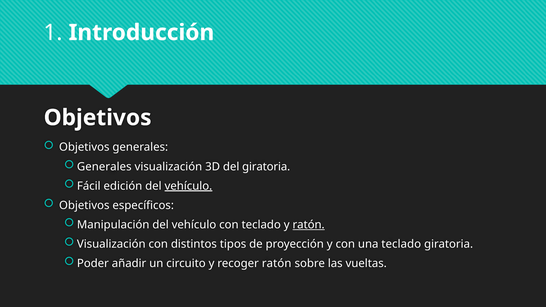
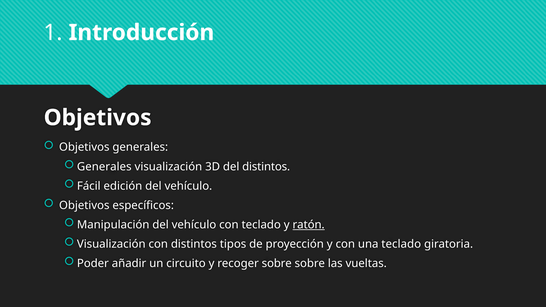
del giratoria: giratoria -> distintos
vehículo at (188, 186) underline: present -> none
recoger ratón: ratón -> sobre
